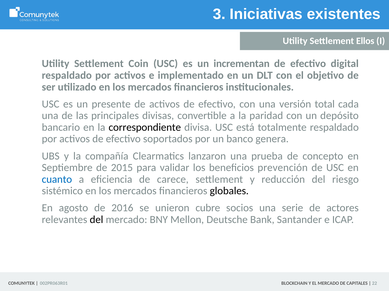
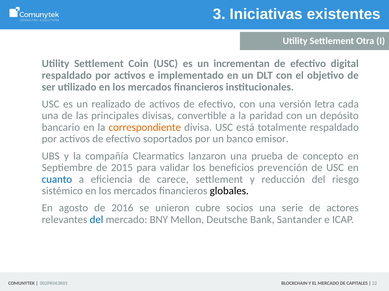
Ellos: Ellos -> Otra
presente: presente -> realizado
total: total -> letra
correspondiente colour: black -> orange
genera: genera -> emisor
del at (96, 220) colour: black -> blue
